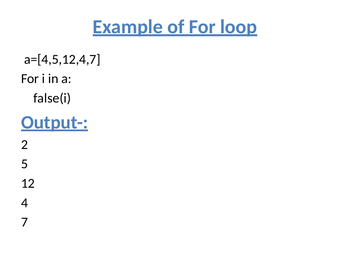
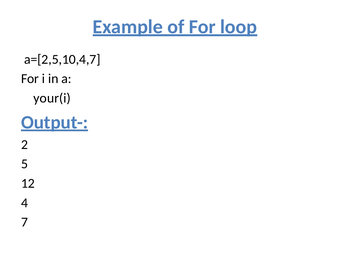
a=[4,5,12,4,7: a=[4,5,12,4,7 -> a=[2,5,10,4,7
false(i: false(i -> your(i
